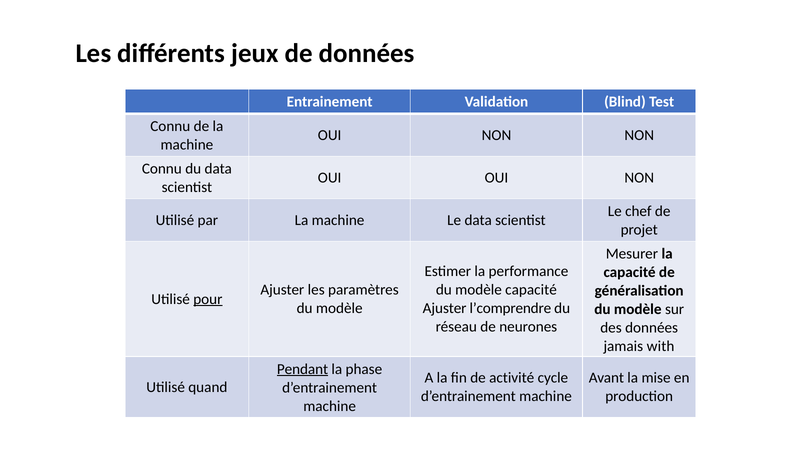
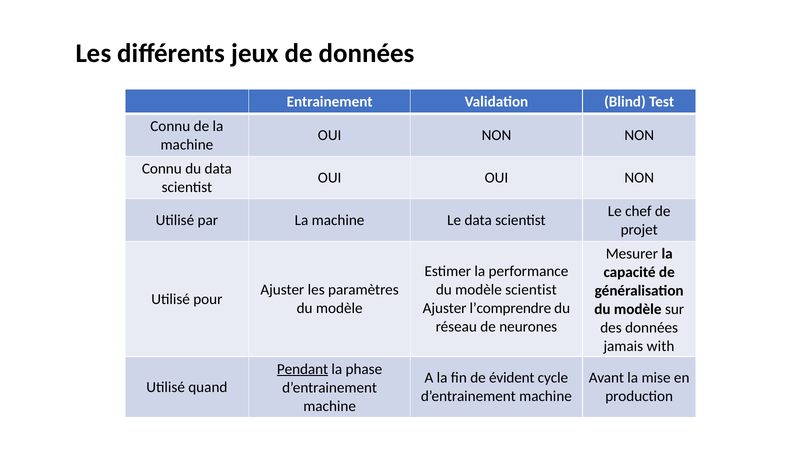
modèle capacité: capacité -> scientist
pour underline: present -> none
activité: activité -> évident
